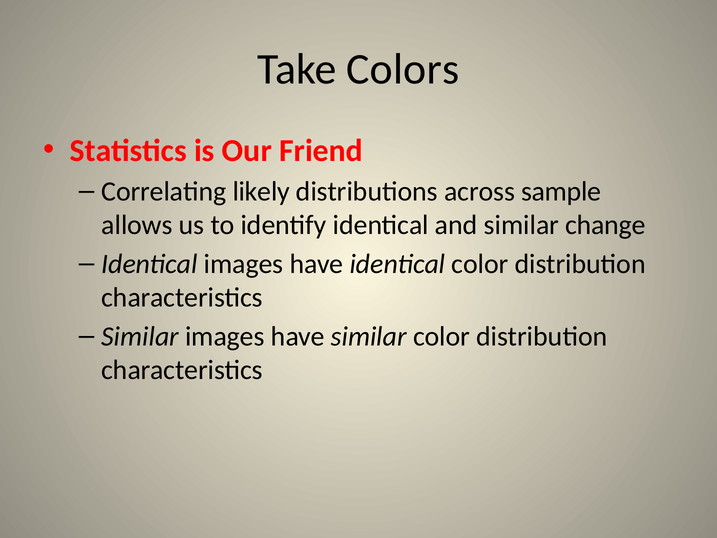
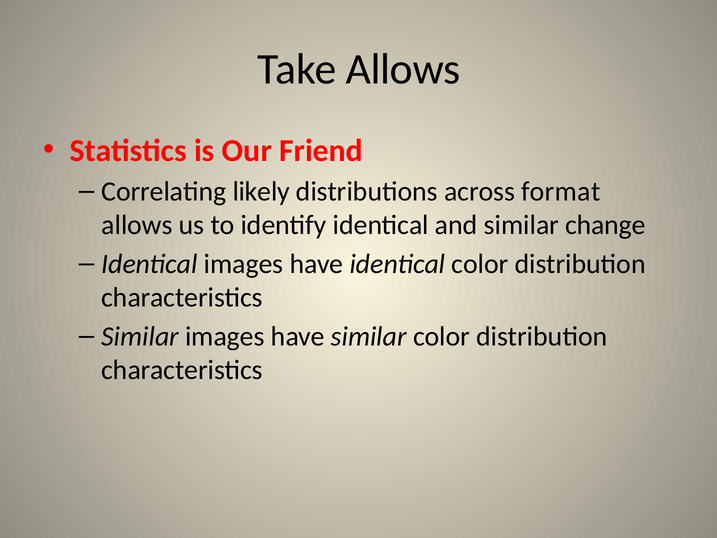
Take Colors: Colors -> Allows
sample: sample -> format
